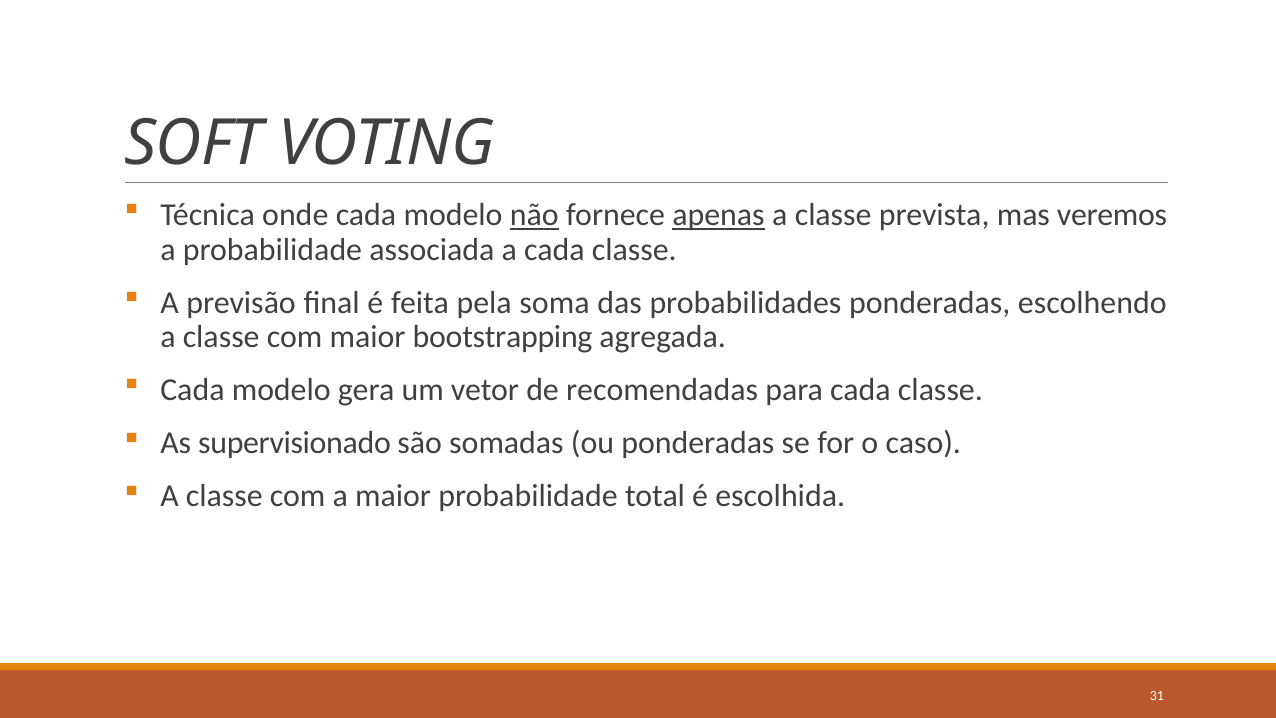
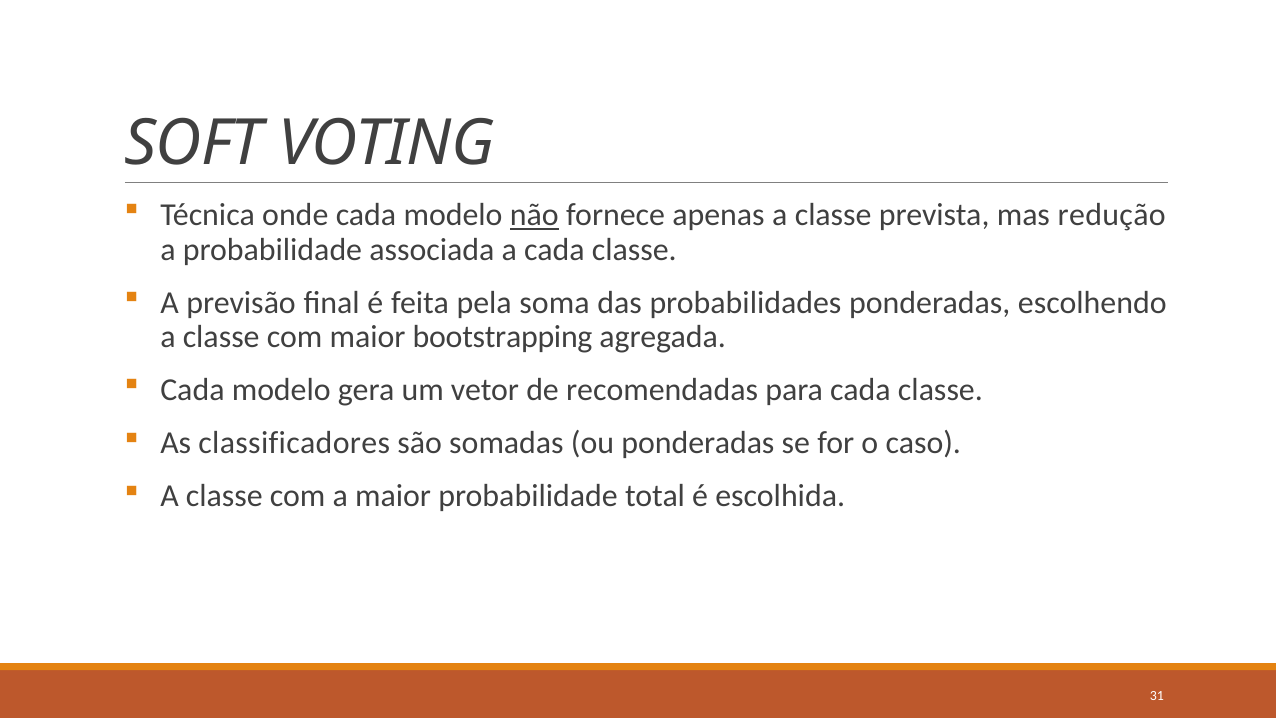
apenas underline: present -> none
veremos: veremos -> redução
supervisionado: supervisionado -> classificadores
